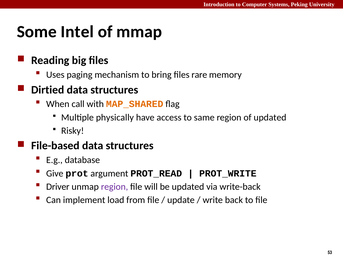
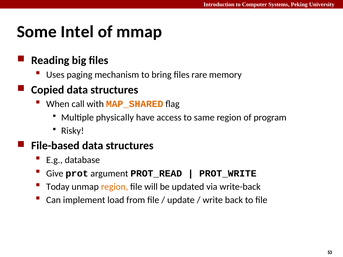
Dirtied: Dirtied -> Copied
of updated: updated -> program
Driver: Driver -> Today
region at (115, 187) colour: purple -> orange
